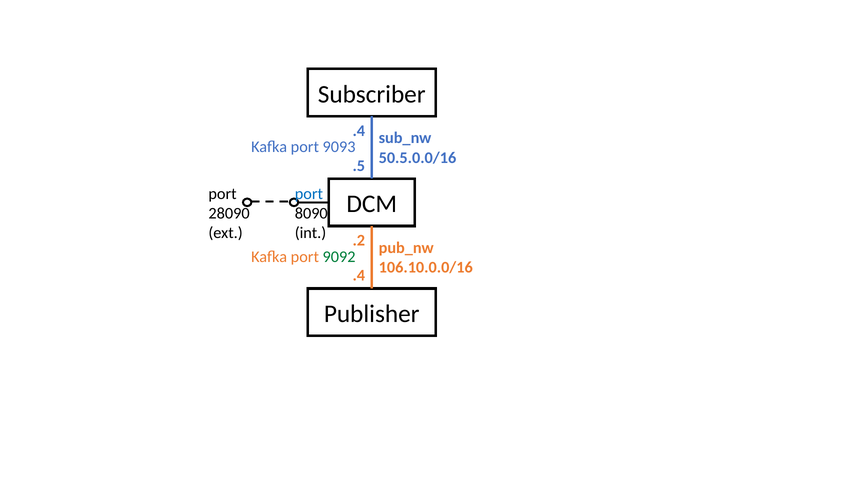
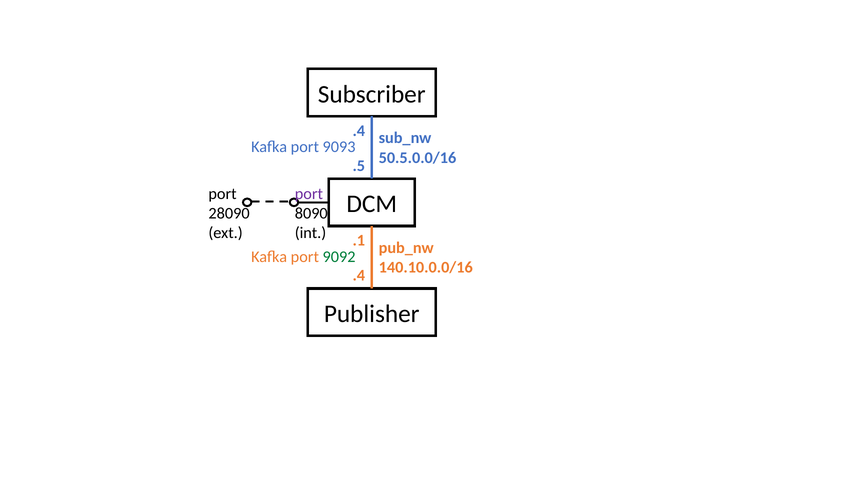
port at (309, 194) colour: blue -> purple
.2: .2 -> .1
106.10.0.0/16: 106.10.0.0/16 -> 140.10.0.0/16
